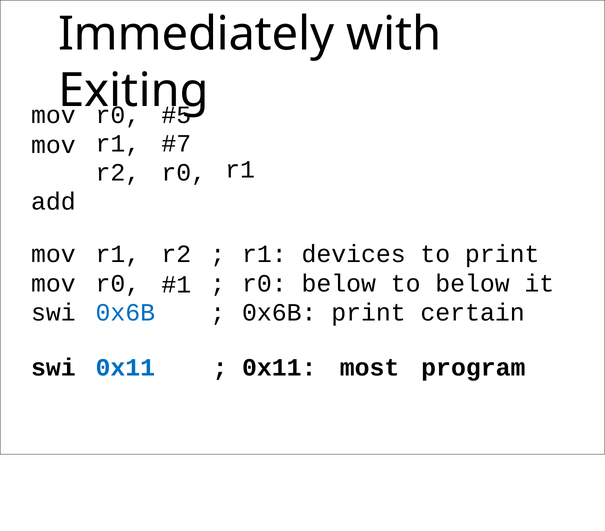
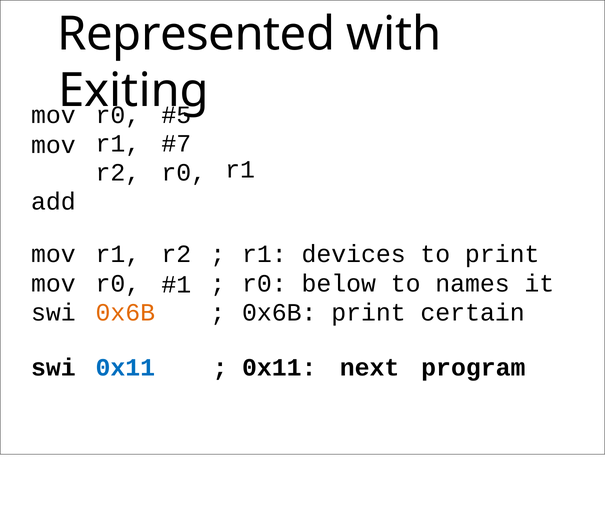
Immediately: Immediately -> Represented
to below: below -> names
0x6B at (125, 312) colour: blue -> orange
most: most -> next
